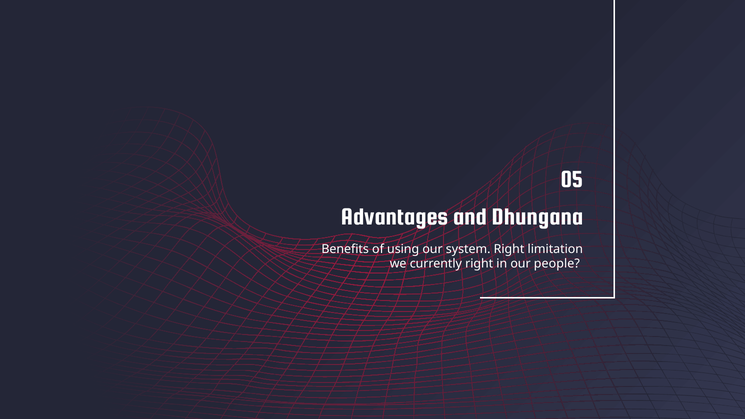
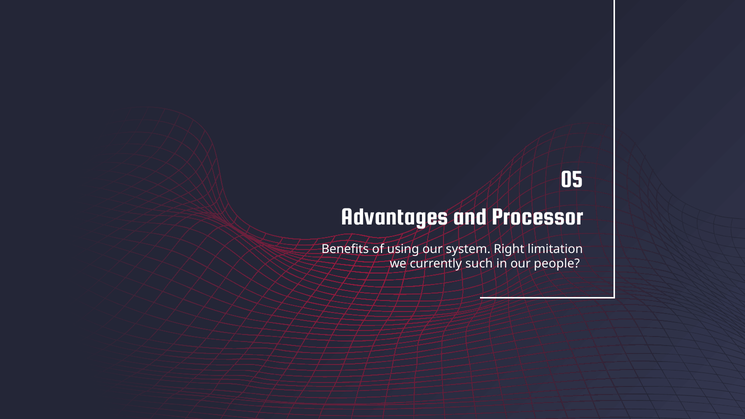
Dhungana: Dhungana -> Processor
currently right: right -> such
